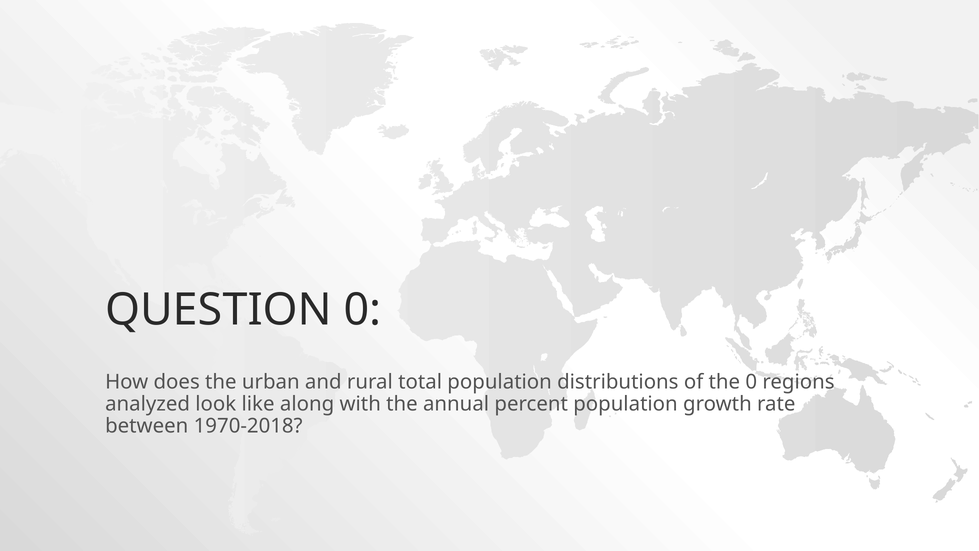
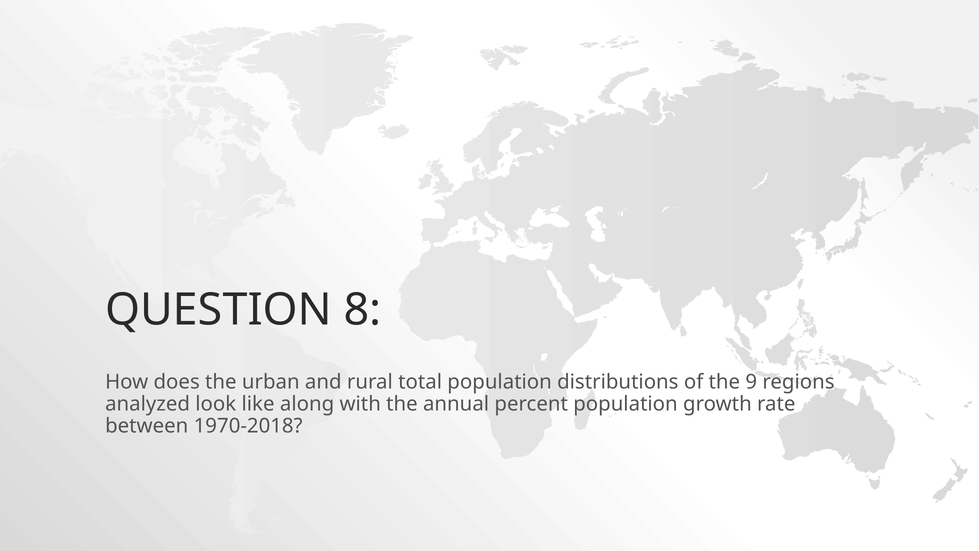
QUESTION 0: 0 -> 8
the 0: 0 -> 9
